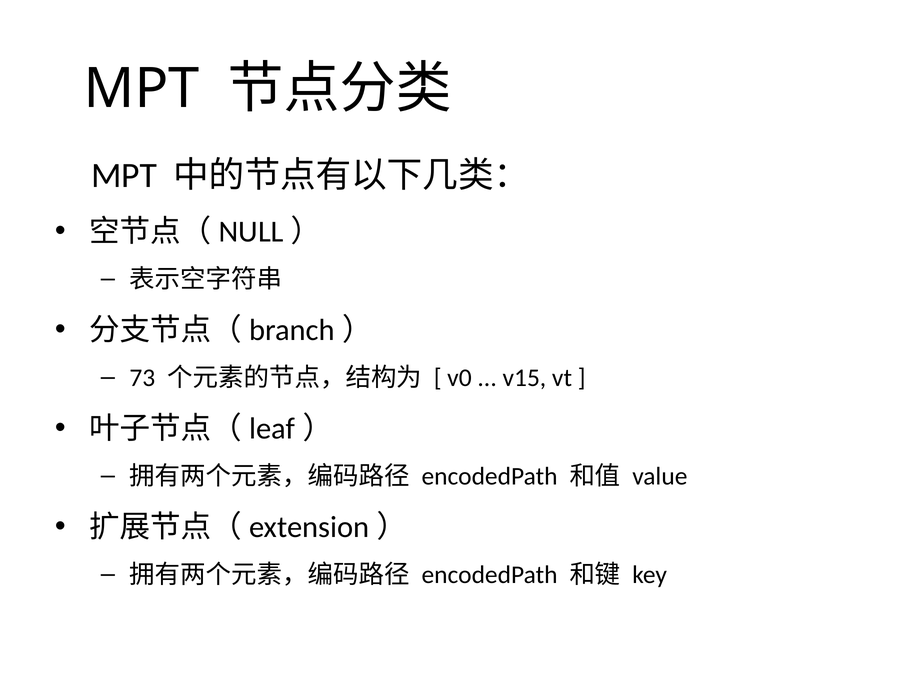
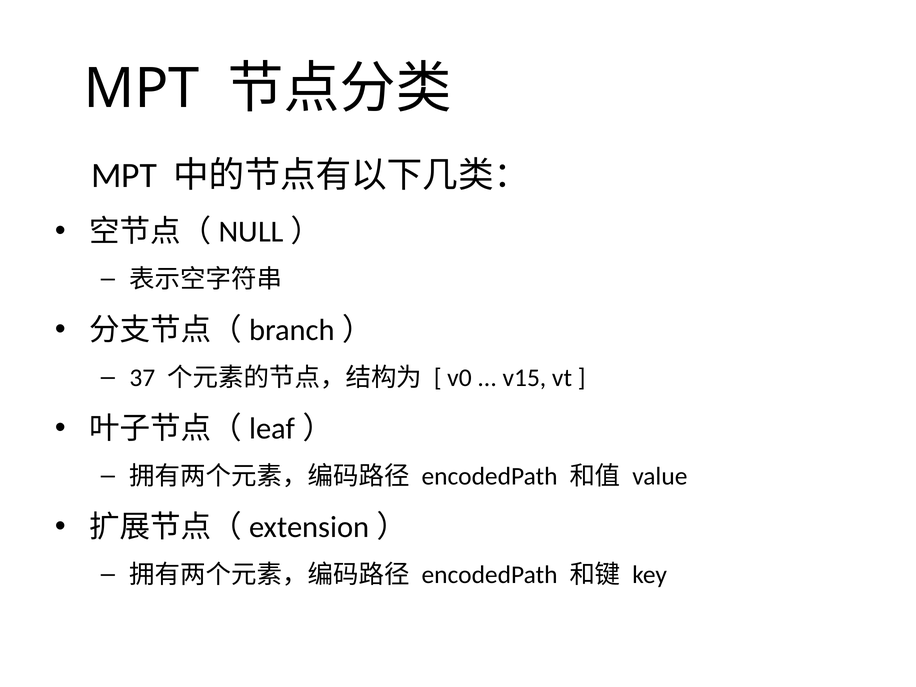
73: 73 -> 37
